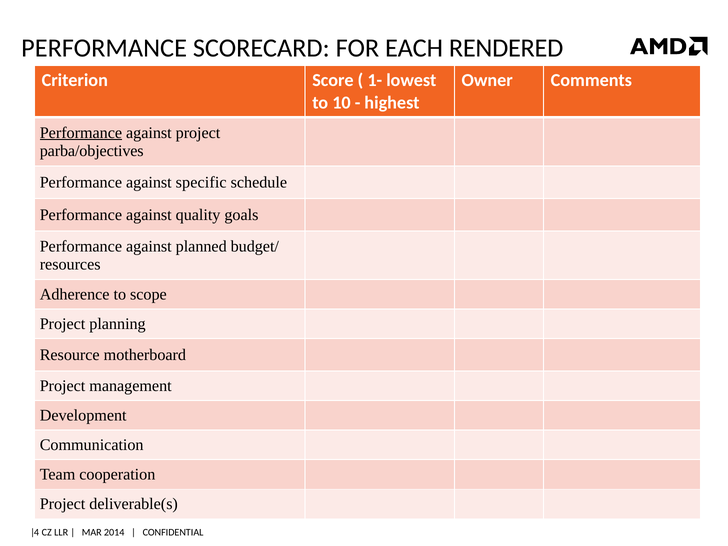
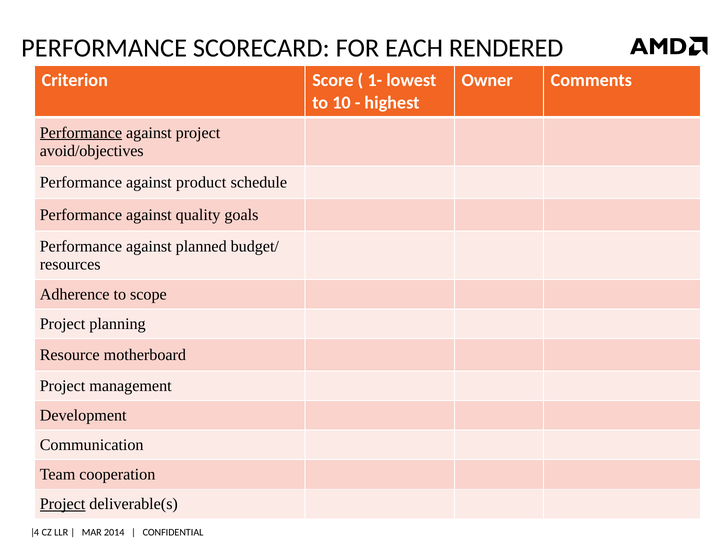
parba/objectives: parba/objectives -> avoid/objectives
specific: specific -> product
Project at (63, 504) underline: none -> present
